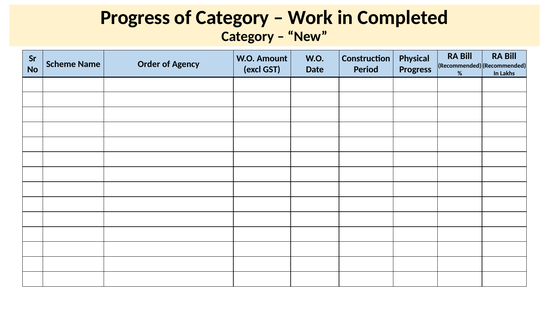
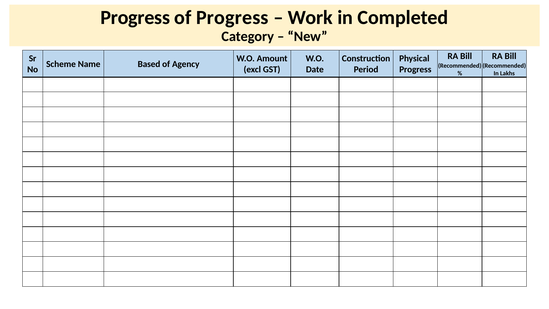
of Category: Category -> Progress
Order: Order -> Based
